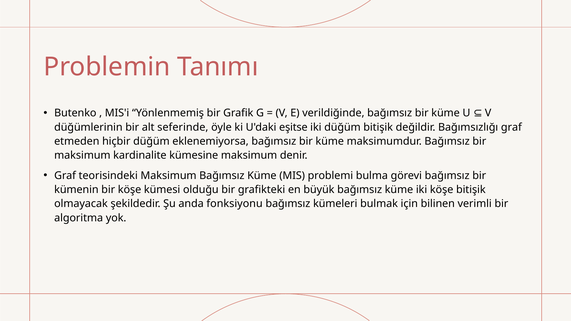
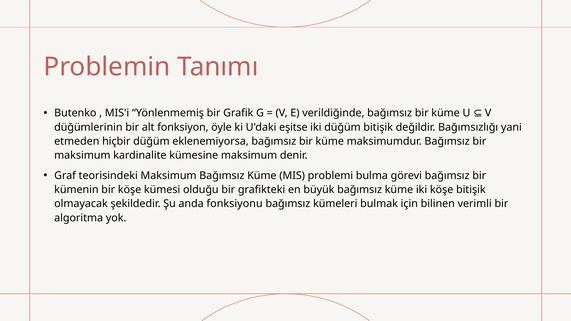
seferinde: seferinde -> fonksiyon
Bağımsızlığı graf: graf -> yani
